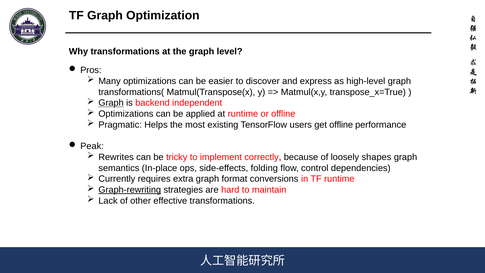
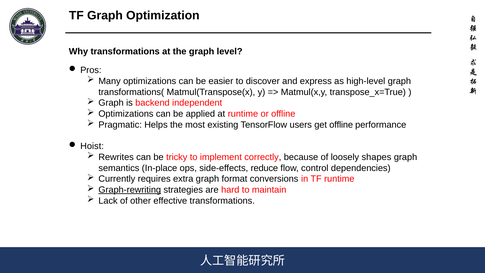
Graph at (111, 103) underline: present -> none
Peak: Peak -> Hoist
folding: folding -> reduce
